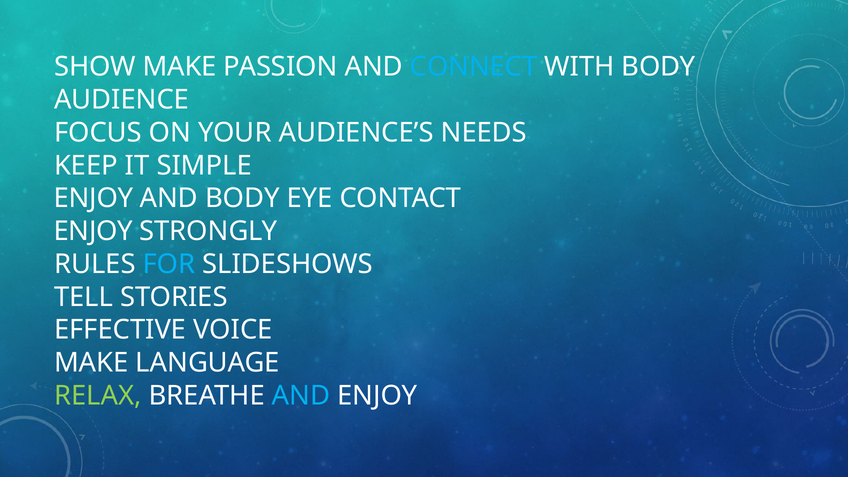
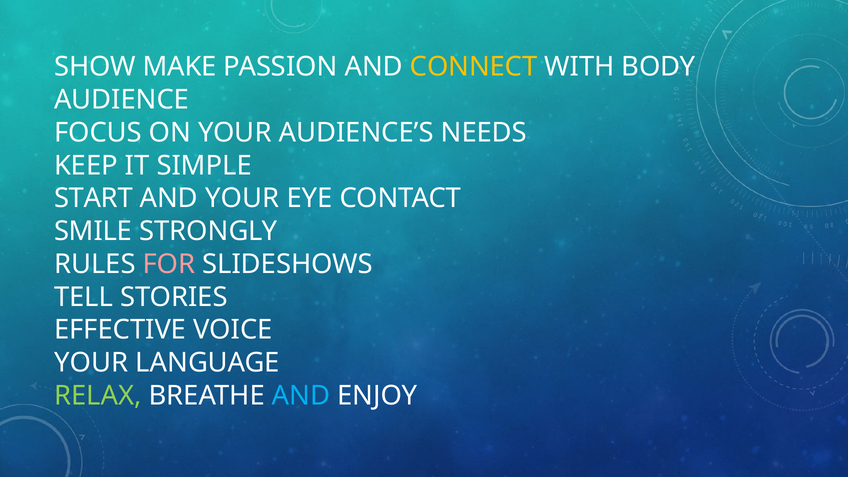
CONNECT colour: light blue -> yellow
ENJOY at (94, 198): ENJOY -> START
AND BODY: BODY -> YOUR
ENJOY at (93, 231): ENJOY -> SMILE
FOR colour: light blue -> pink
MAKE at (91, 363): MAKE -> YOUR
